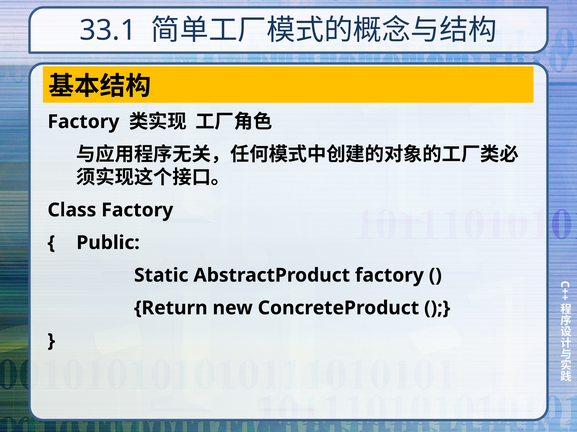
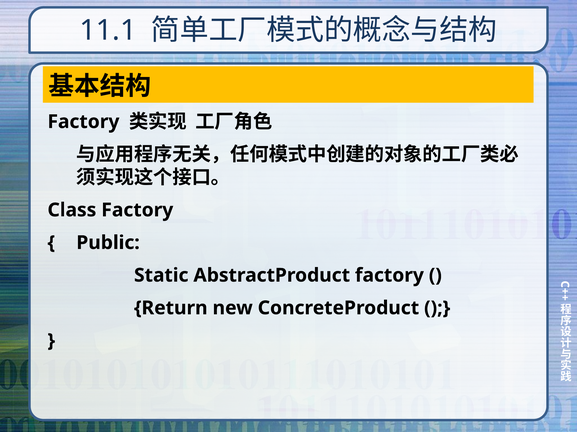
33.1: 33.1 -> 11.1
